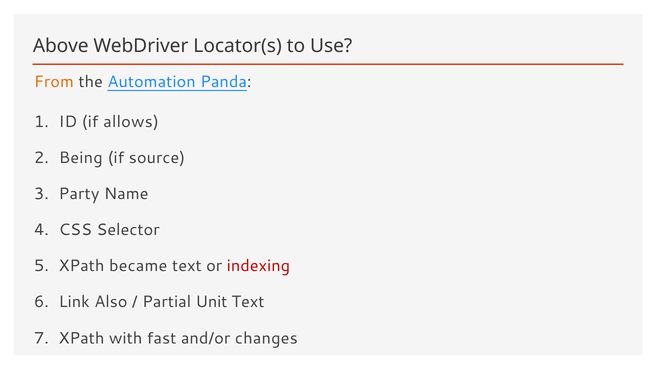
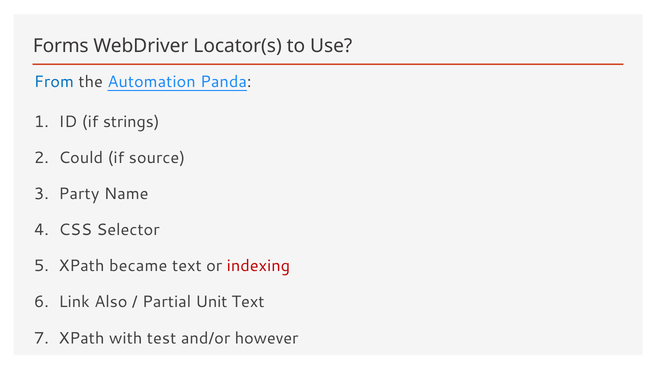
Above: Above -> Forms
From colour: orange -> blue
allows: allows -> strings
Being: Being -> Could
fast: fast -> test
changes: changes -> however
